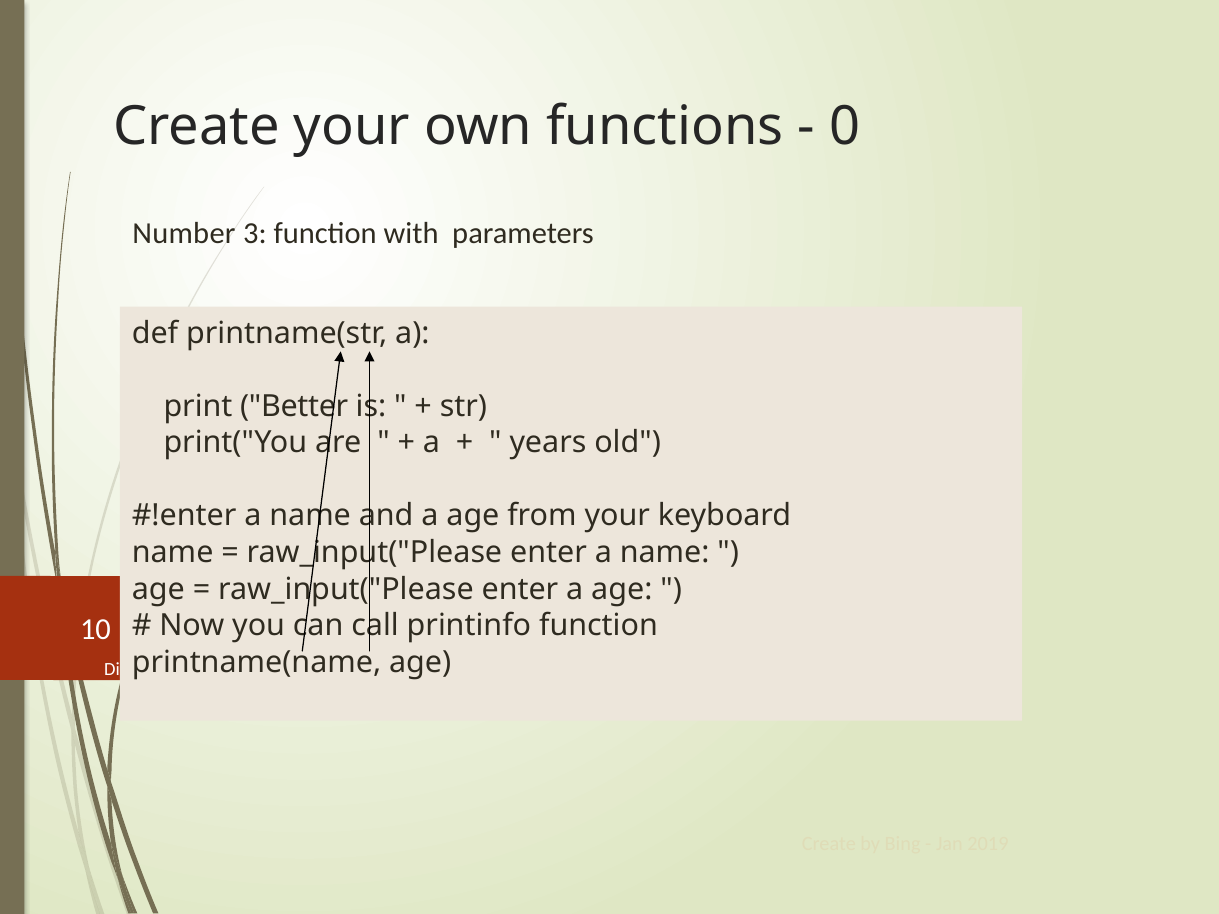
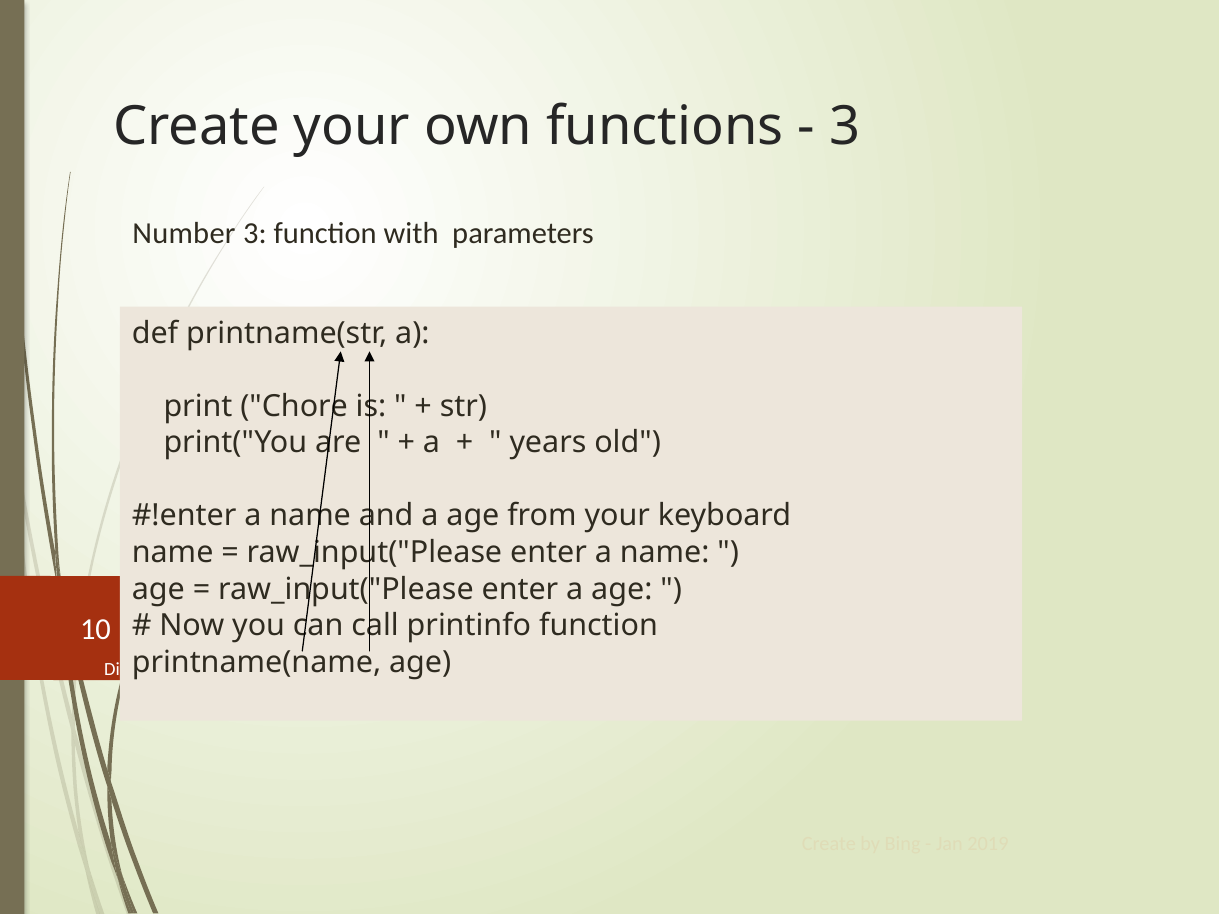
0 at (845, 126): 0 -> 3
Better: Better -> Chore
